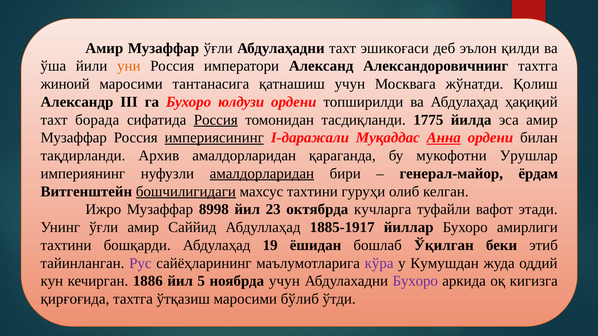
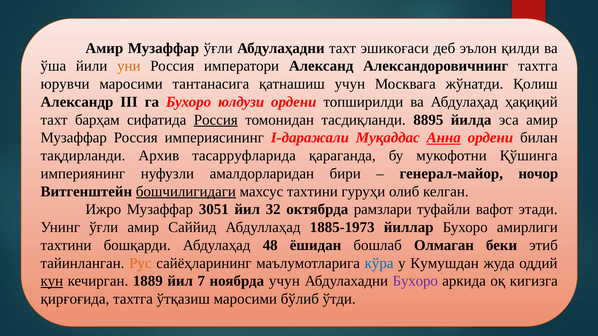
жиноий: жиноий -> юрувчи
борада: борада -> барҳам
1775: 1775 -> 8895
империясининг underline: present -> none
Архив амалдорларидан: амалдорларидан -> тасарруфларида
Урушлар: Урушлар -> Қўшинга
амалдорларидан at (262, 174) underline: present -> none
ёрдам: ёрдам -> ночор
8998: 8998 -> 3051
23: 23 -> 32
кучларга: кучларга -> рамзлари
1885-1917: 1885-1917 -> 1885-1973
19: 19 -> 48
Ўқилган: Ўқилган -> Олмаган
Рус colour: purple -> orange
кўра colour: purple -> blue
кун underline: none -> present
1886: 1886 -> 1889
5: 5 -> 7
